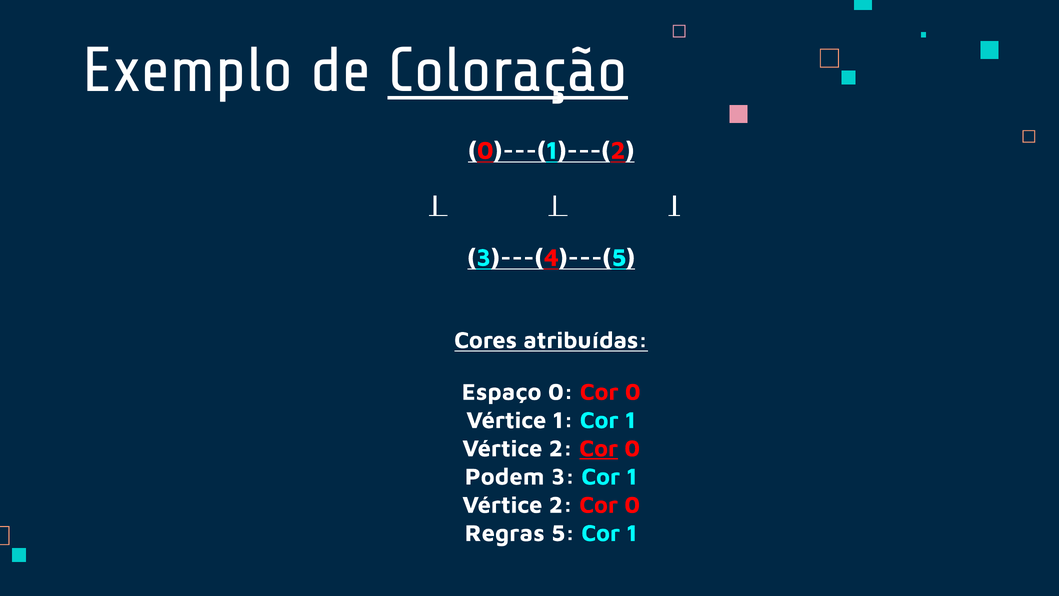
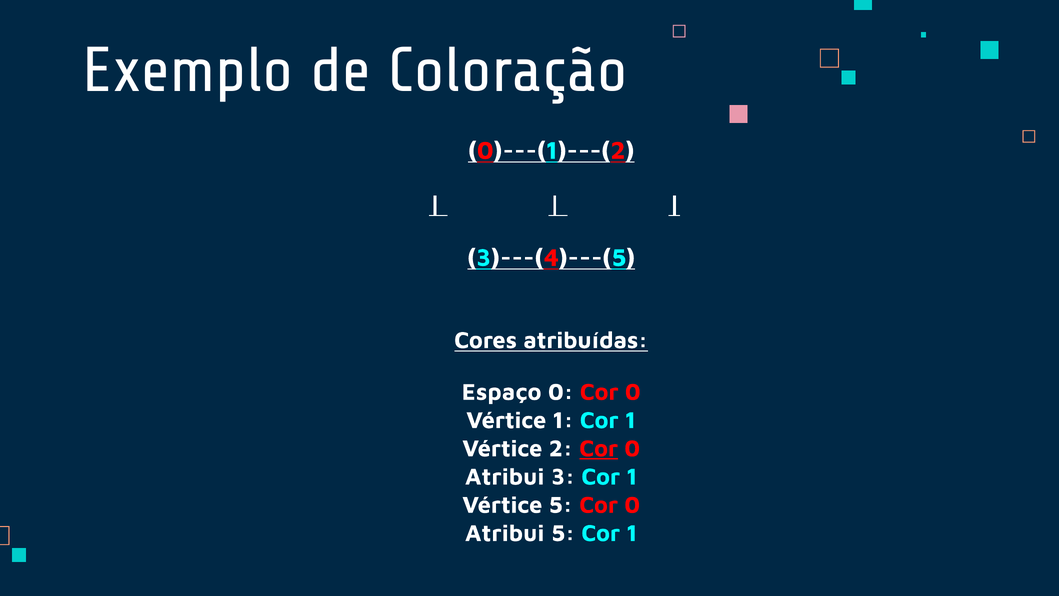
Coloração underline: present -> none
Podem at (505, 477): Podem -> Atribui
2 at (561, 505): 2 -> 5
Regras at (505, 533): Regras -> Atribui
